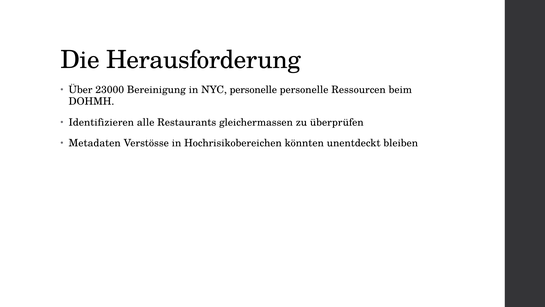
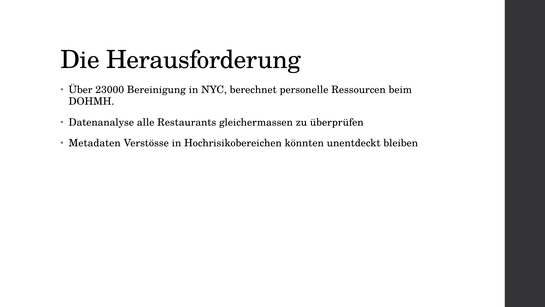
NYC personelle: personelle -> berechnet
Identifizieren: Identifizieren -> Datenanalyse
